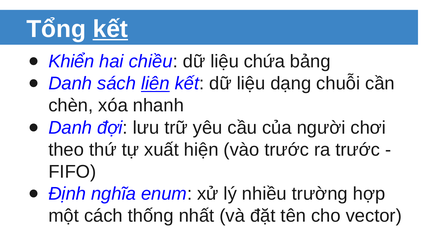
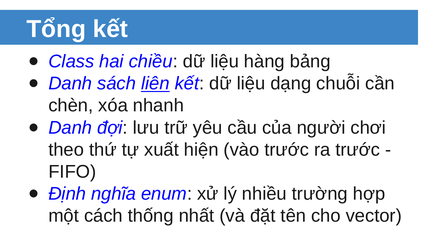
kết at (110, 29) underline: present -> none
Khiển: Khiển -> Class
chứa: chứa -> hàng
